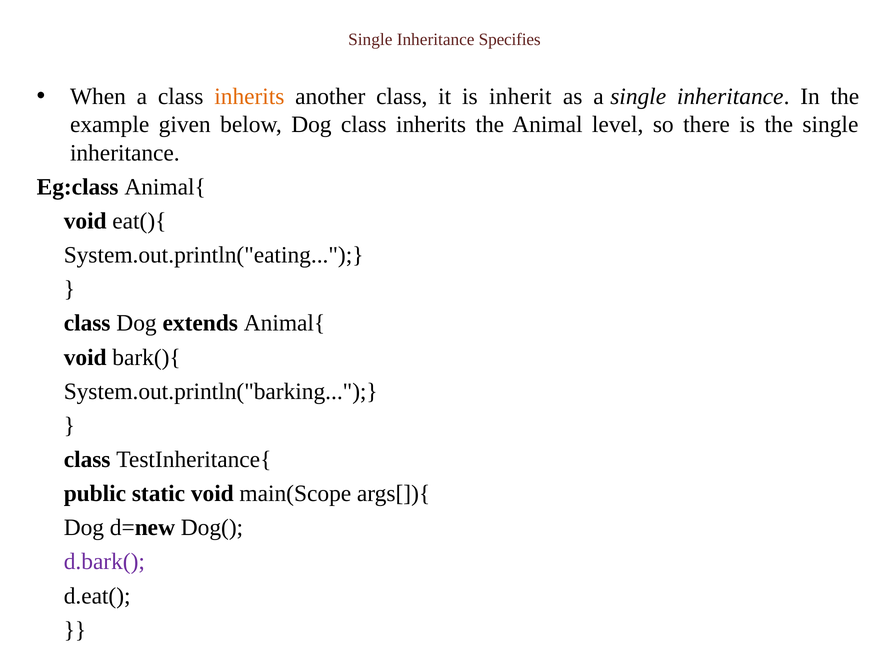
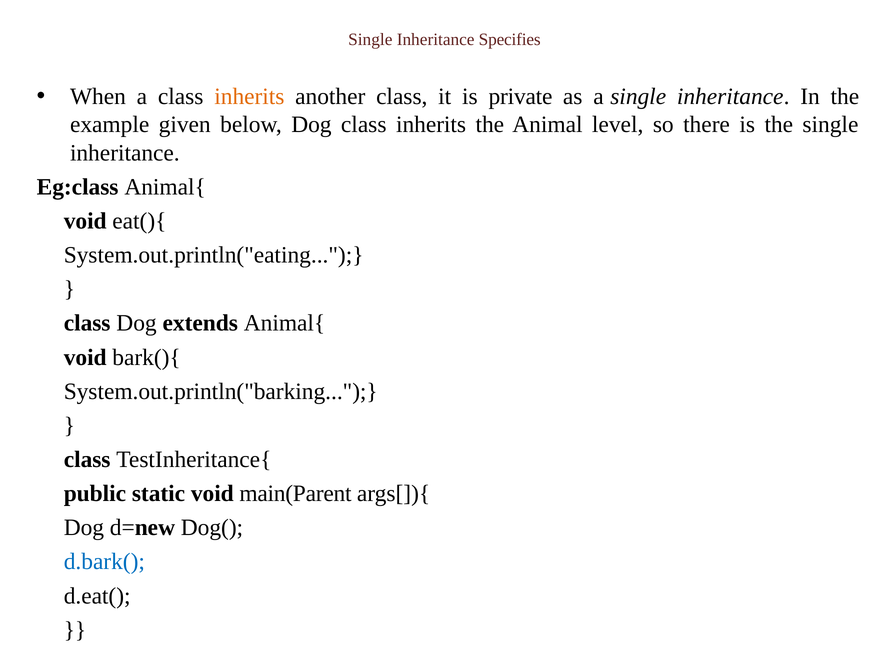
inherit: inherit -> private
main(Scope: main(Scope -> main(Parent
d.bark( colour: purple -> blue
